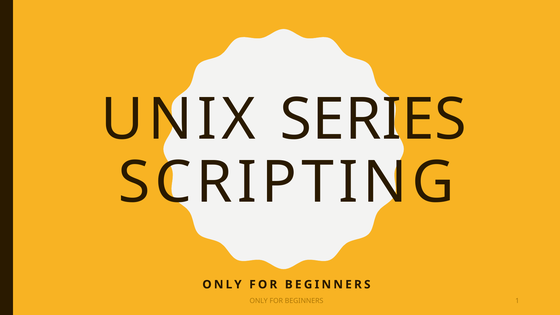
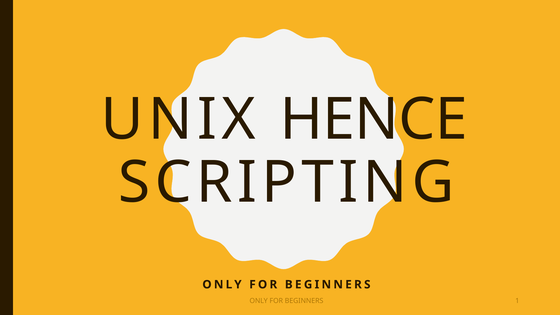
SERIES: SERIES -> HENCE
